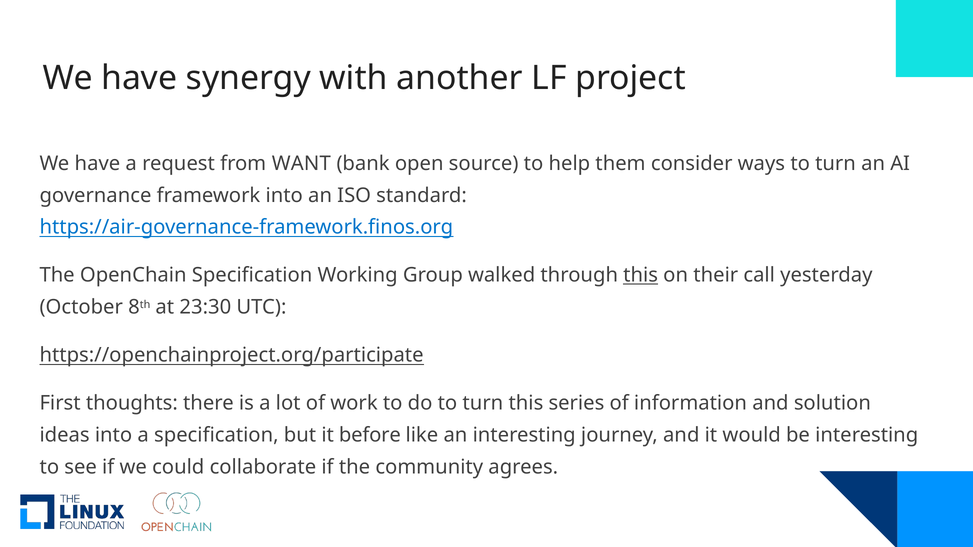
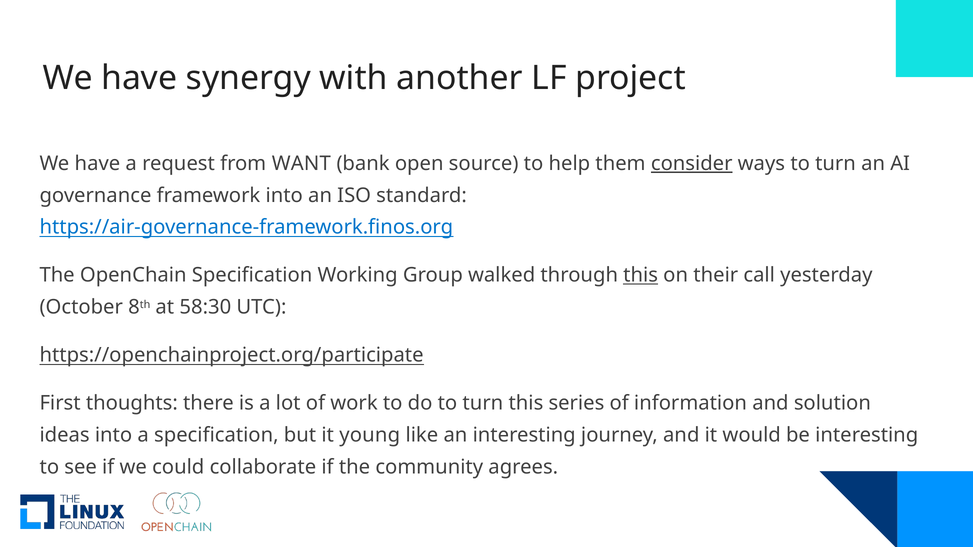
consider underline: none -> present
23:30: 23:30 -> 58:30
before: before -> young
